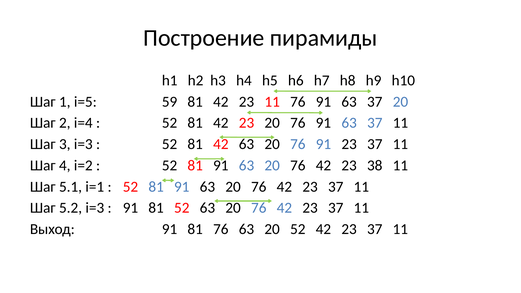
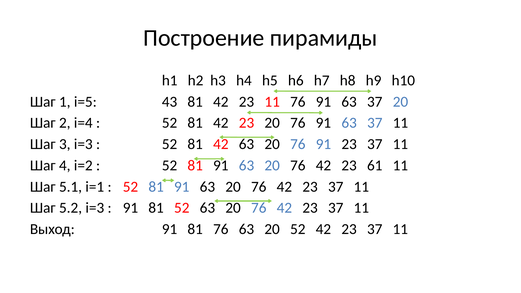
59: 59 -> 43
38: 38 -> 61
